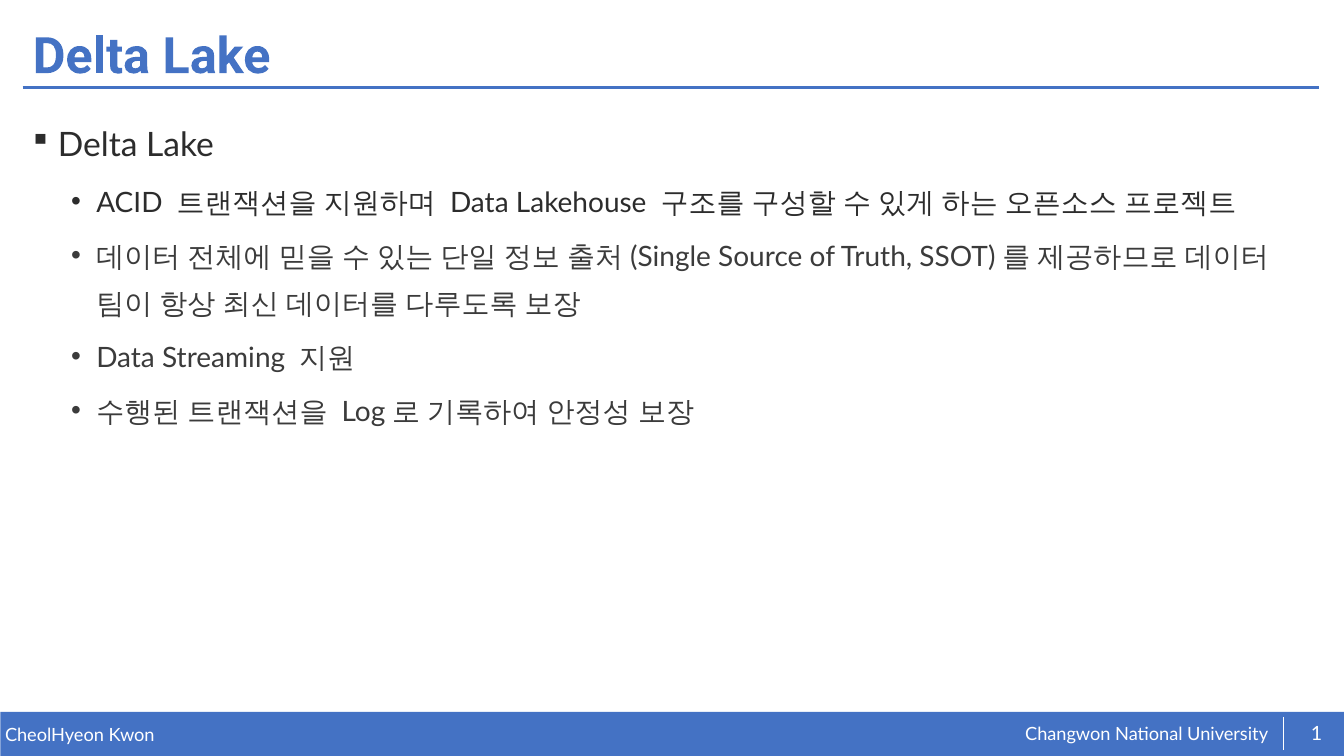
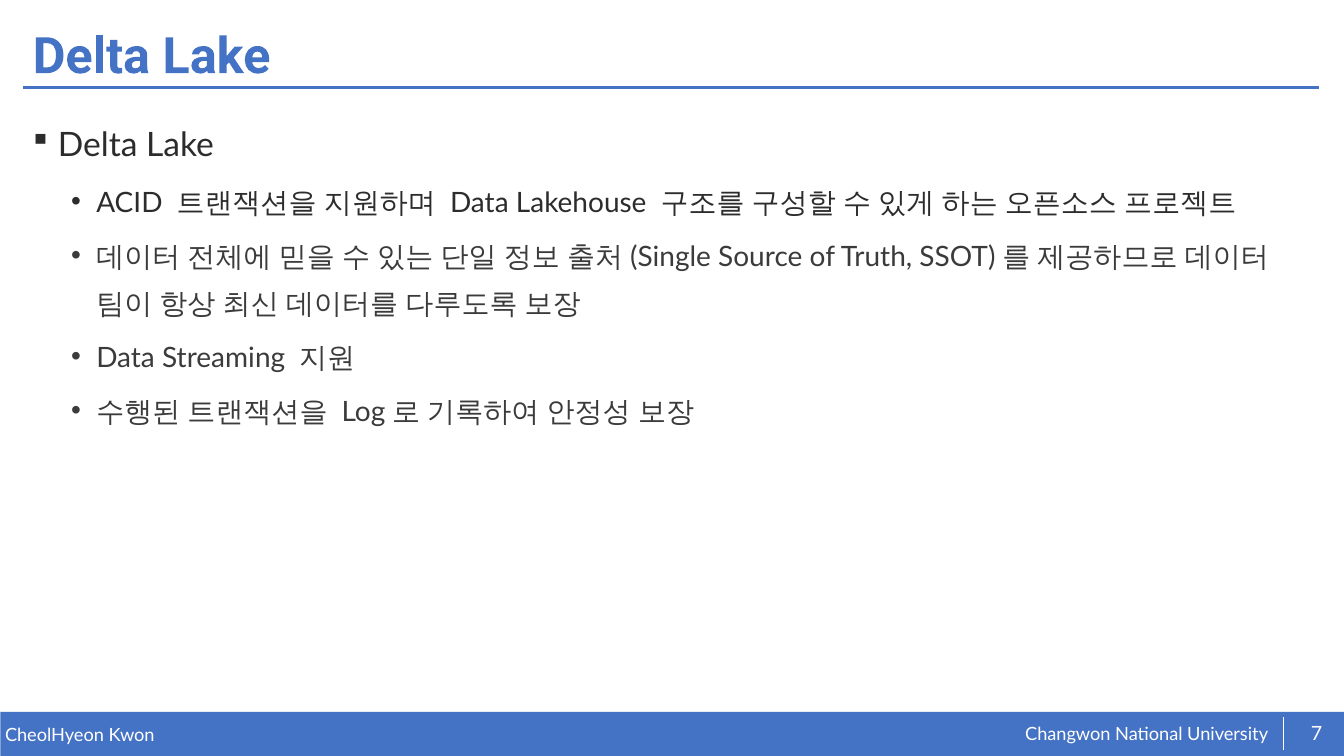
1: 1 -> 7
